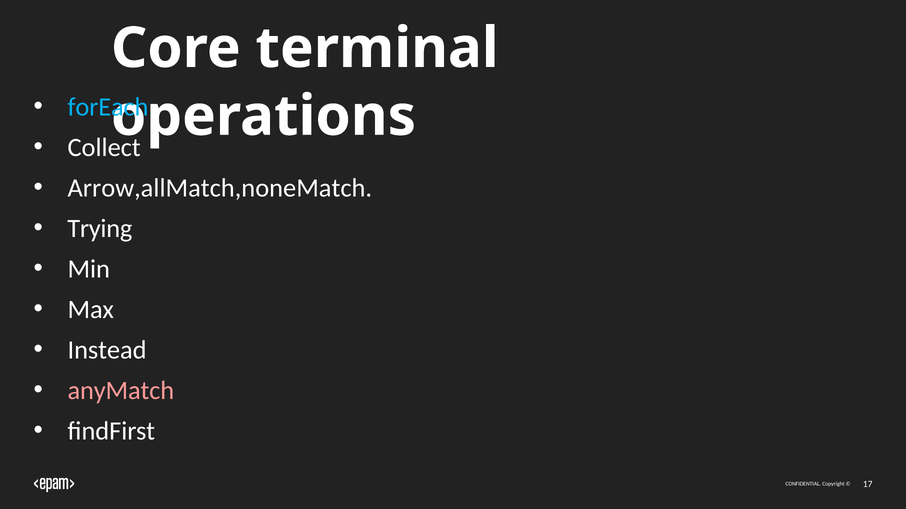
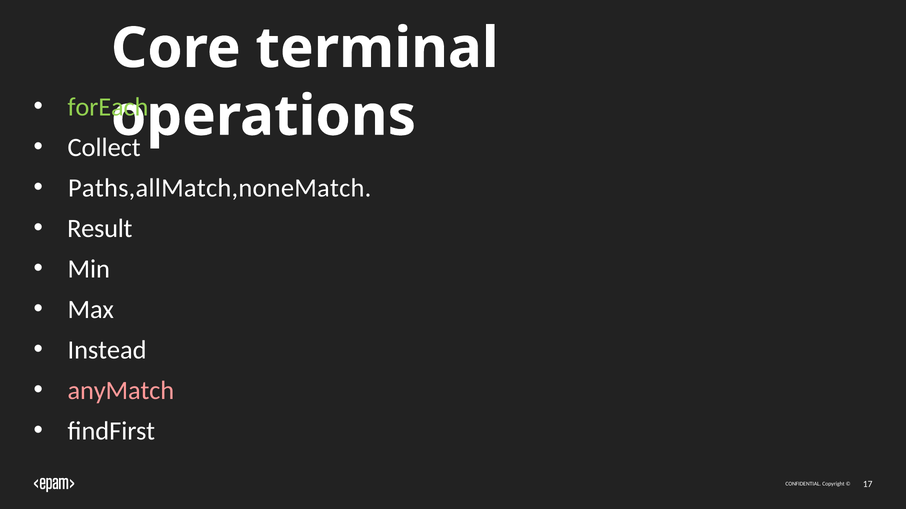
forEach colour: light blue -> light green
Arrow,allMatch,noneMatch: Arrow,allMatch,noneMatch -> Paths,allMatch,noneMatch
Trying: Trying -> Result
